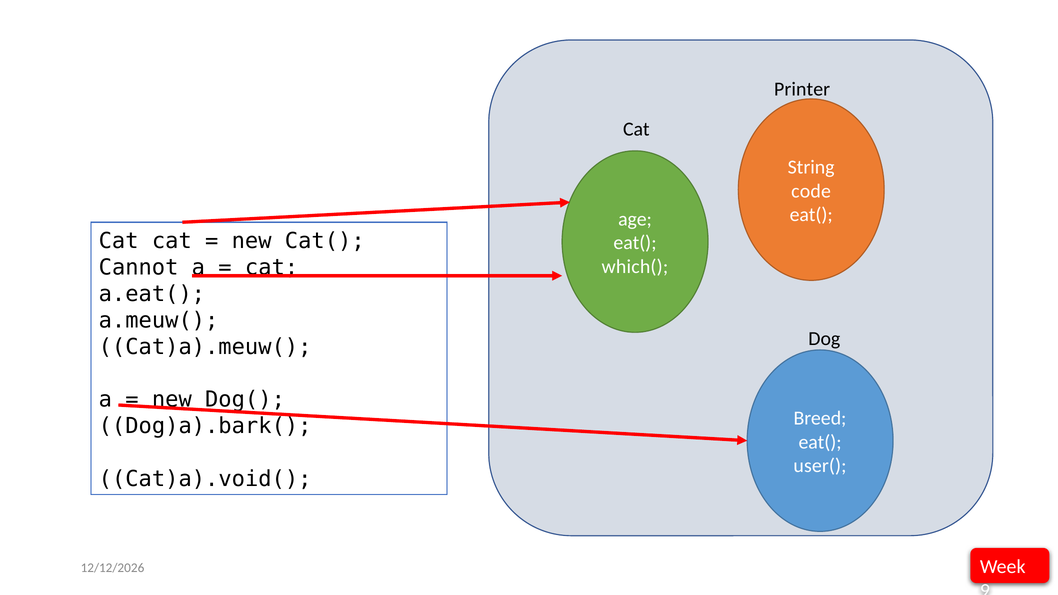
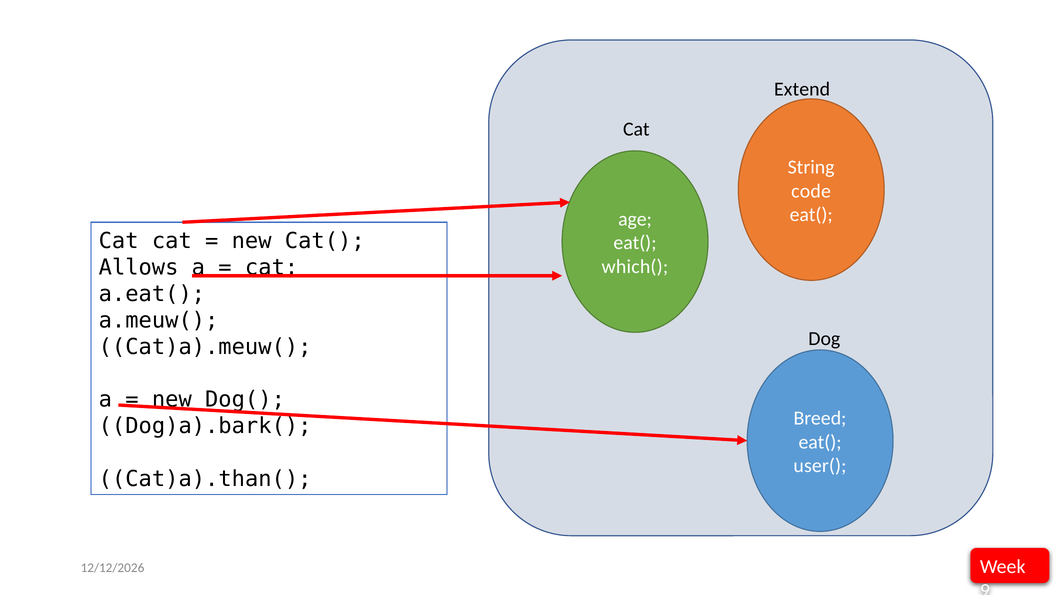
Printer: Printer -> Extend
Cannot: Cannot -> Allows
Cat)a).void(: Cat)a).void( -> Cat)a).than(
